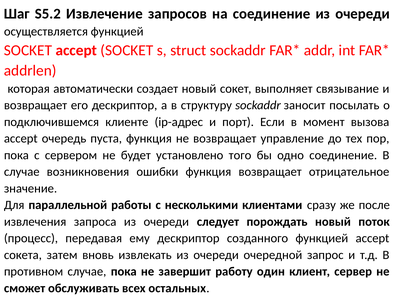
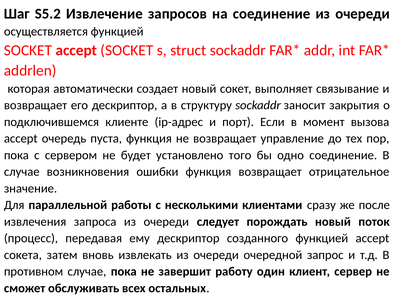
посылать: посылать -> закрытия
